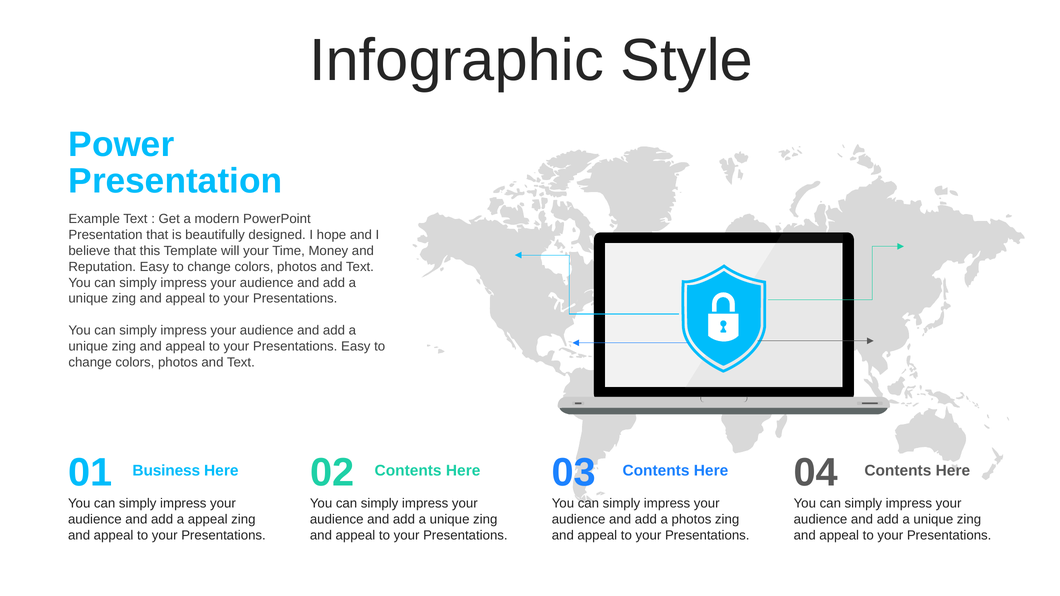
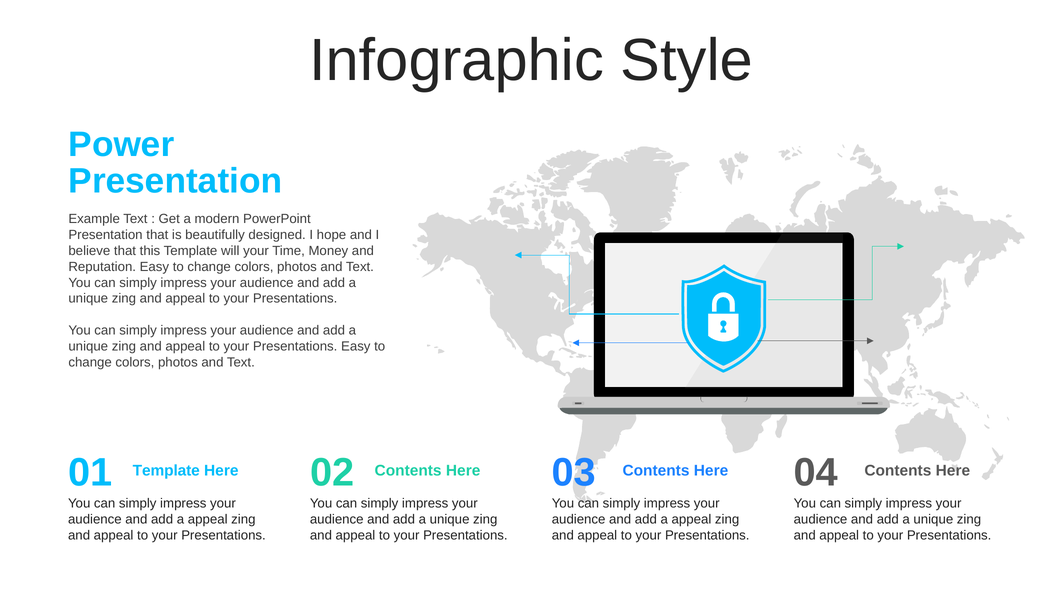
Business at (166, 471): Business -> Template
photos at (691, 520): photos -> appeal
